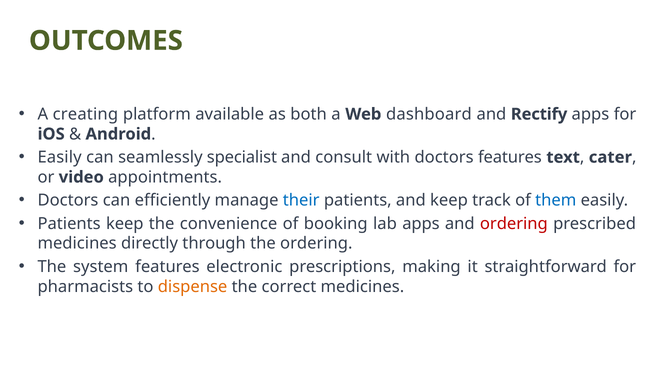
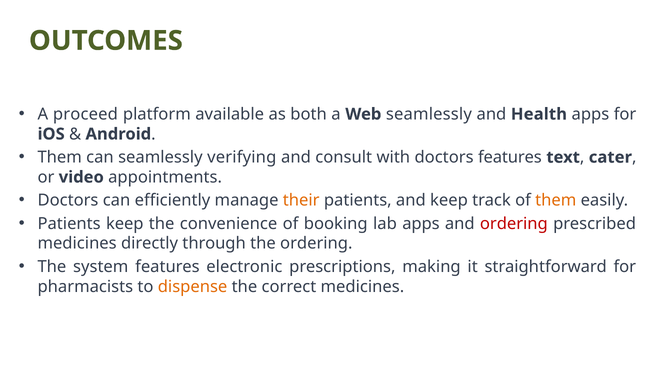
creating: creating -> proceed
Web dashboard: dashboard -> seamlessly
Rectify: Rectify -> Health
Easily at (60, 157): Easily -> Them
specialist: specialist -> verifying
their colour: blue -> orange
them at (556, 201) colour: blue -> orange
